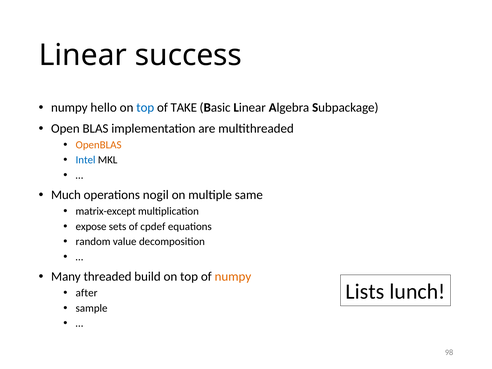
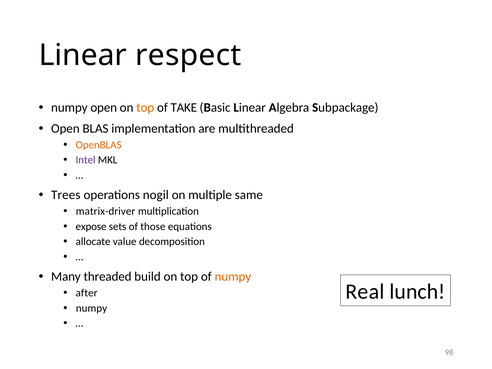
success: success -> respect
numpy hello: hello -> open
top at (145, 108) colour: blue -> orange
Intel colour: blue -> purple
Much: Much -> Trees
matrix-except: matrix-except -> matrix-driver
cpdef: cpdef -> those
random: random -> allocate
Lists: Lists -> Real
sample at (92, 308): sample -> numpy
